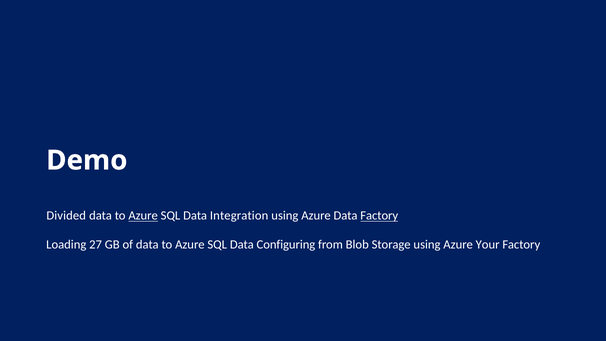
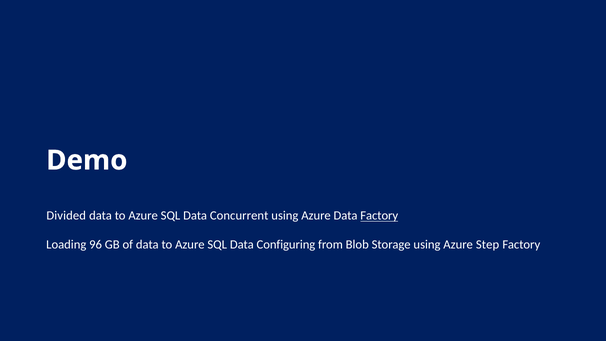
Azure at (143, 216) underline: present -> none
Integration: Integration -> Concurrent
27: 27 -> 96
Your: Your -> Step
